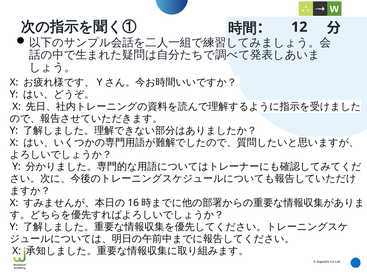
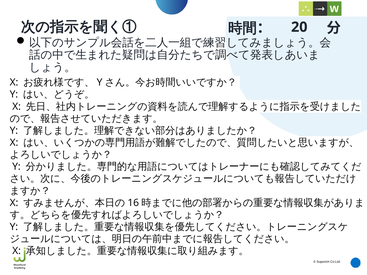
12: 12 -> 20
